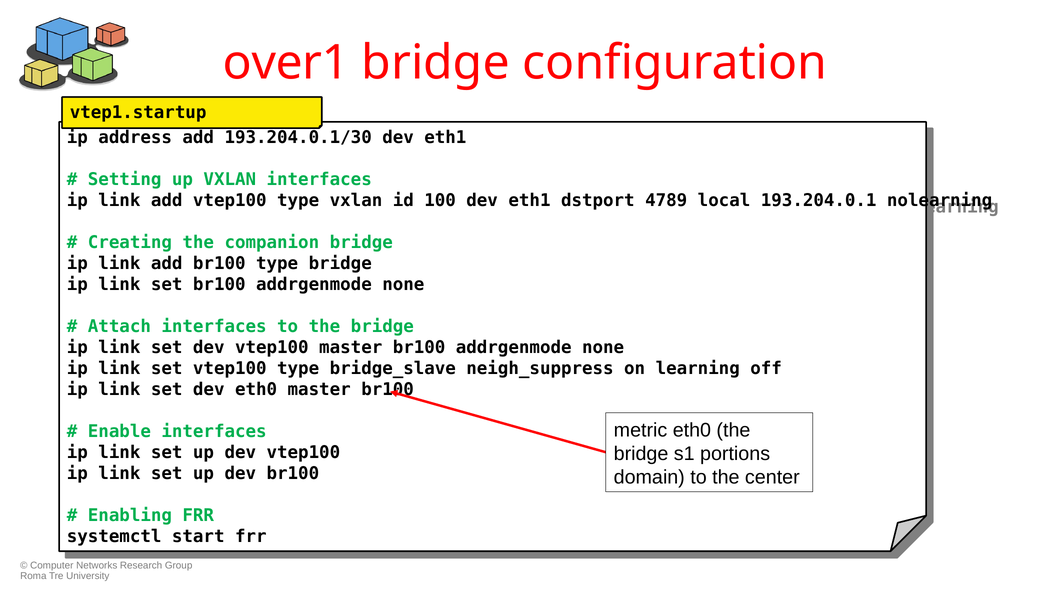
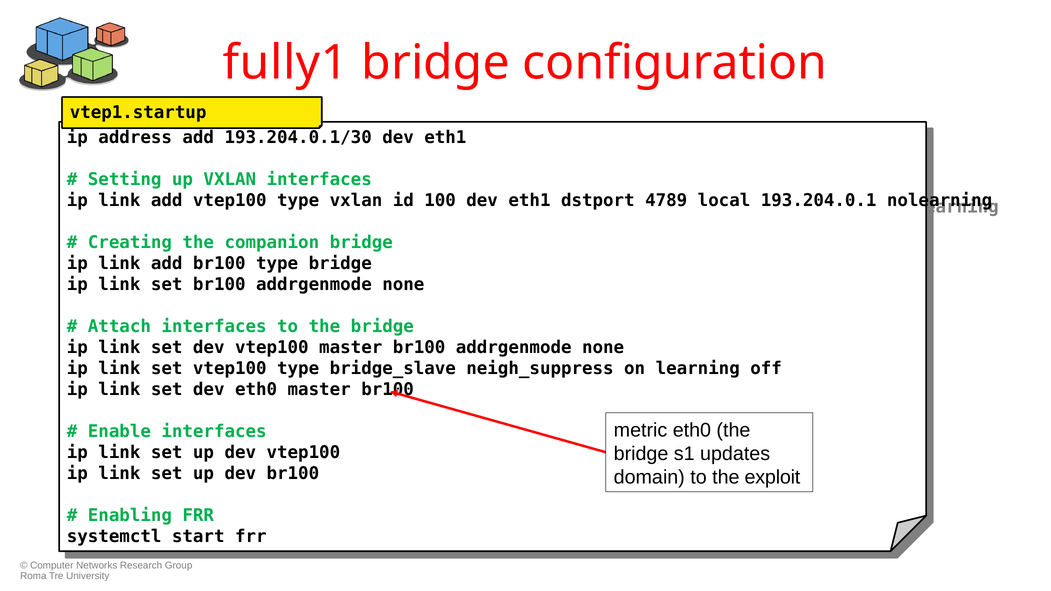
over1: over1 -> fully1
portions: portions -> updates
center: center -> exploit
